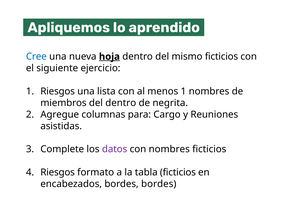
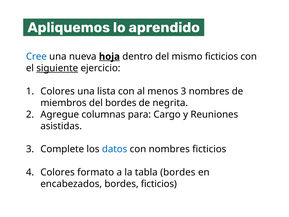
siguiente underline: none -> present
Riesgos at (58, 91): Riesgos -> Colores
menos 1: 1 -> 3
del dentro: dentro -> bordes
datos colour: purple -> blue
Riesgos at (58, 172): Riesgos -> Colores
tabla ficticios: ficticios -> bordes
bordes bordes: bordes -> ficticios
